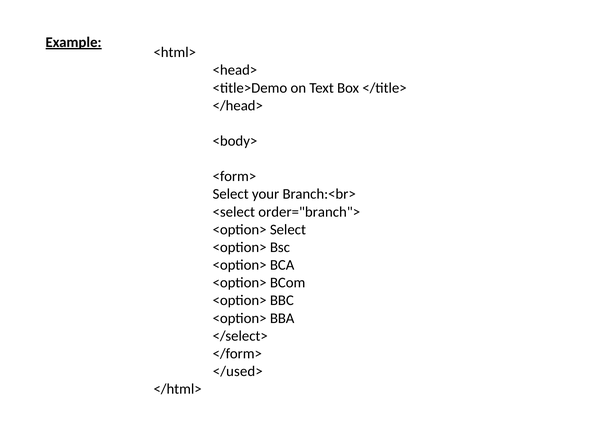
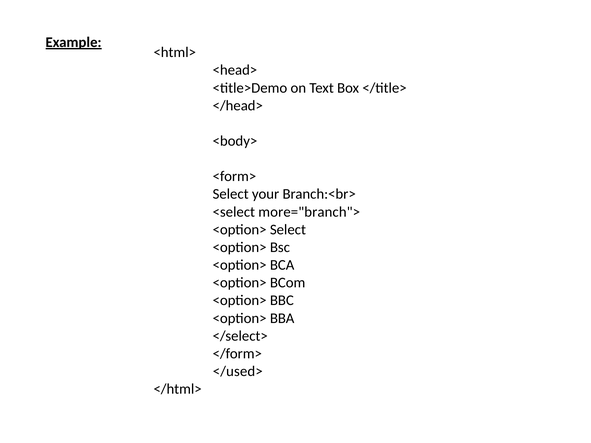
order="branch">: order="branch"> -> more="branch">
